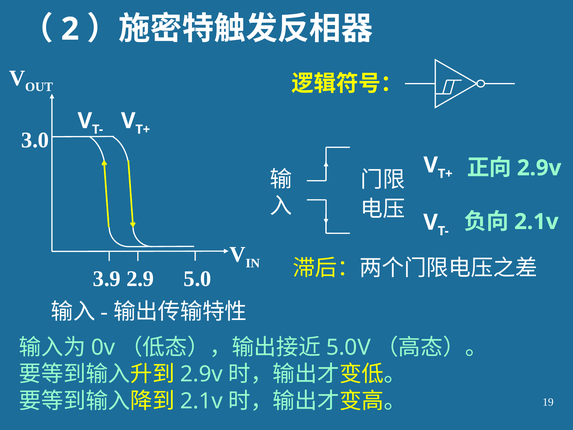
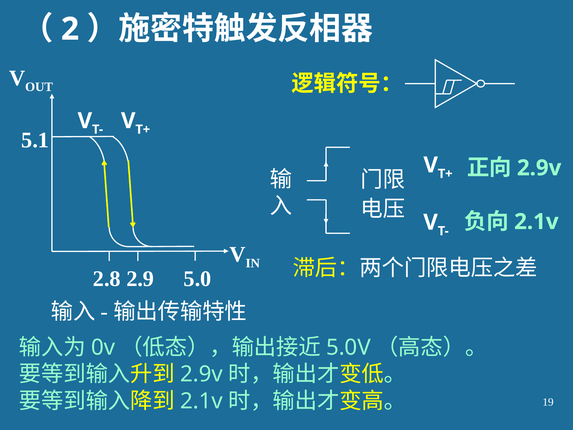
3.0: 3.0 -> 5.1
3.9: 3.9 -> 2.8
